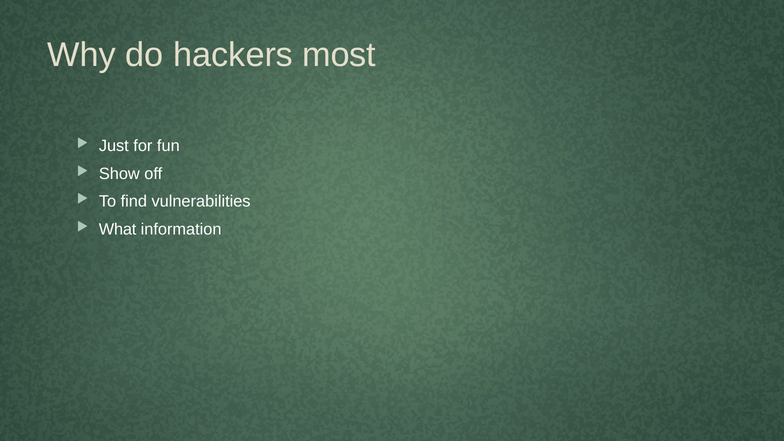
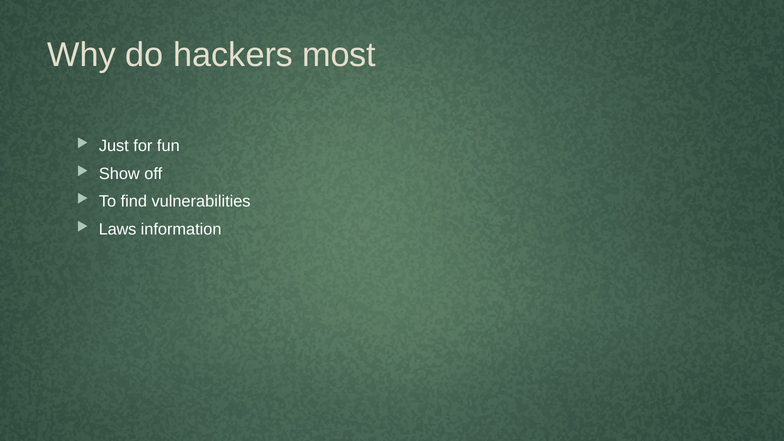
What: What -> Laws
